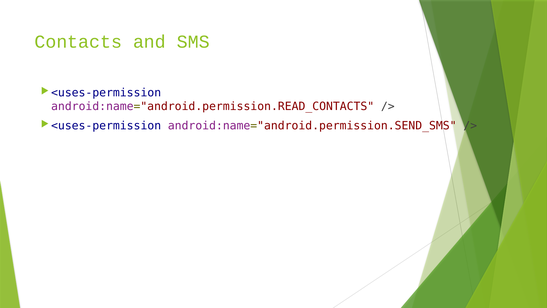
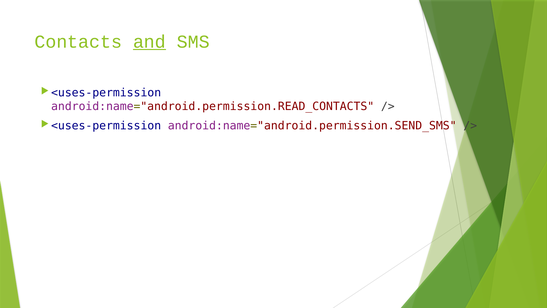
and underline: none -> present
